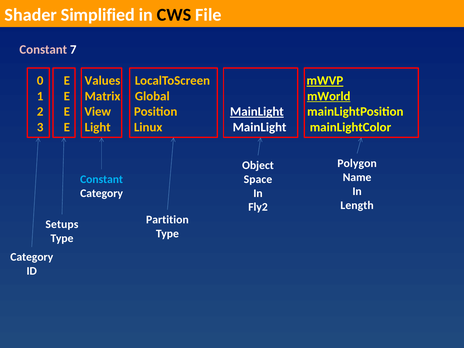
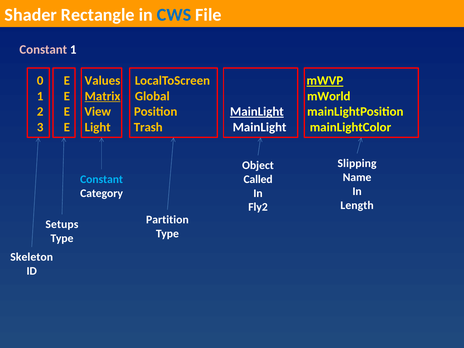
Simplified: Simplified -> Rectangle
CWS colour: black -> blue
Constant 7: 7 -> 1
Matrix underline: none -> present
mWorld underline: present -> none
Linux: Linux -> Trash
Polygon: Polygon -> Slipping
Space: Space -> Called
Category at (32, 257): Category -> Skeleton
